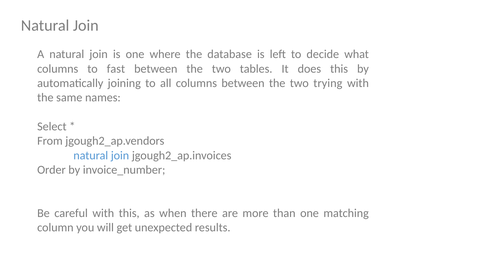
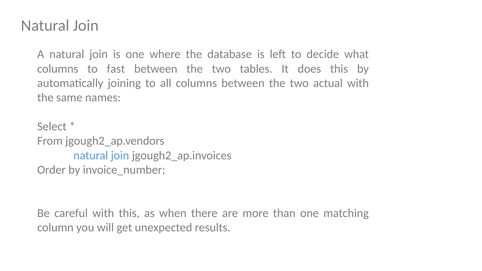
trying: trying -> actual
